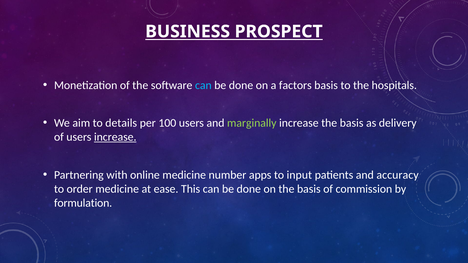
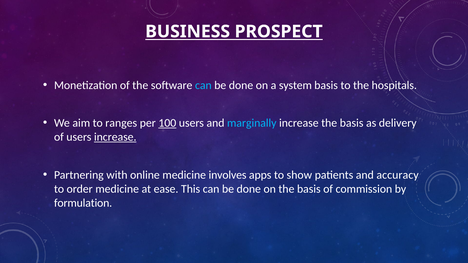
factors: factors -> system
details: details -> ranges
100 underline: none -> present
marginally colour: light green -> light blue
number: number -> involves
input: input -> show
